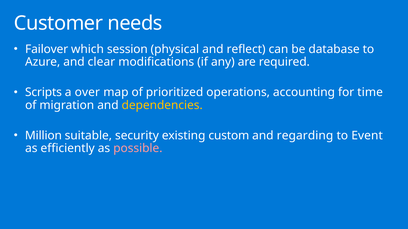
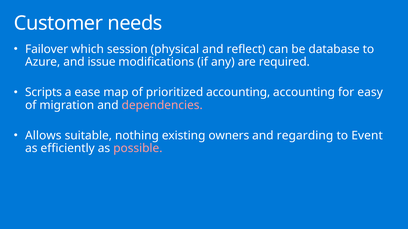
clear: clear -> issue
over: over -> ease
prioritized operations: operations -> accounting
time: time -> easy
dependencies colour: yellow -> pink
Million: Million -> Allows
security: security -> nothing
custom: custom -> owners
